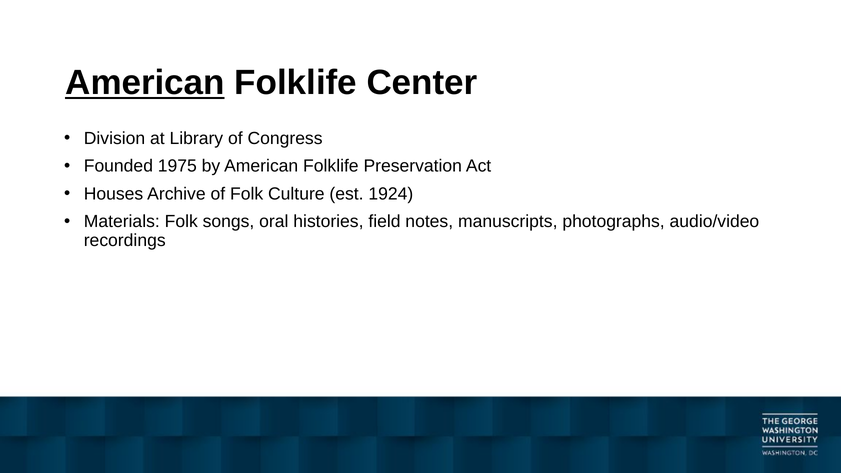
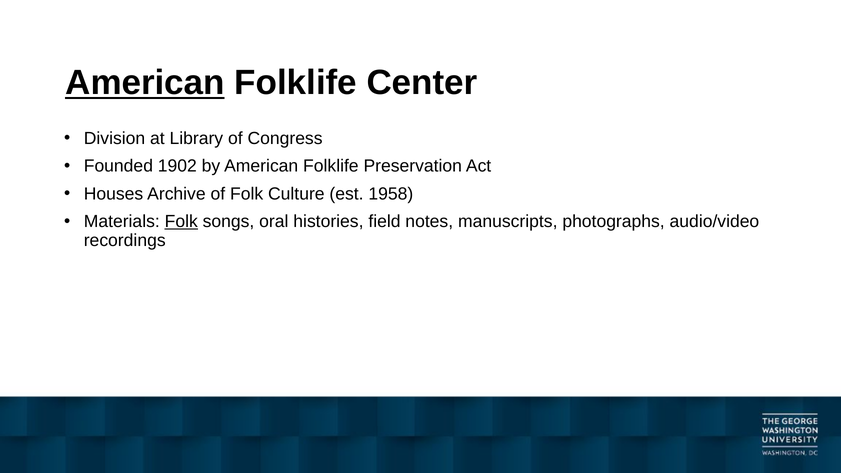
1975: 1975 -> 1902
1924: 1924 -> 1958
Folk at (181, 222) underline: none -> present
